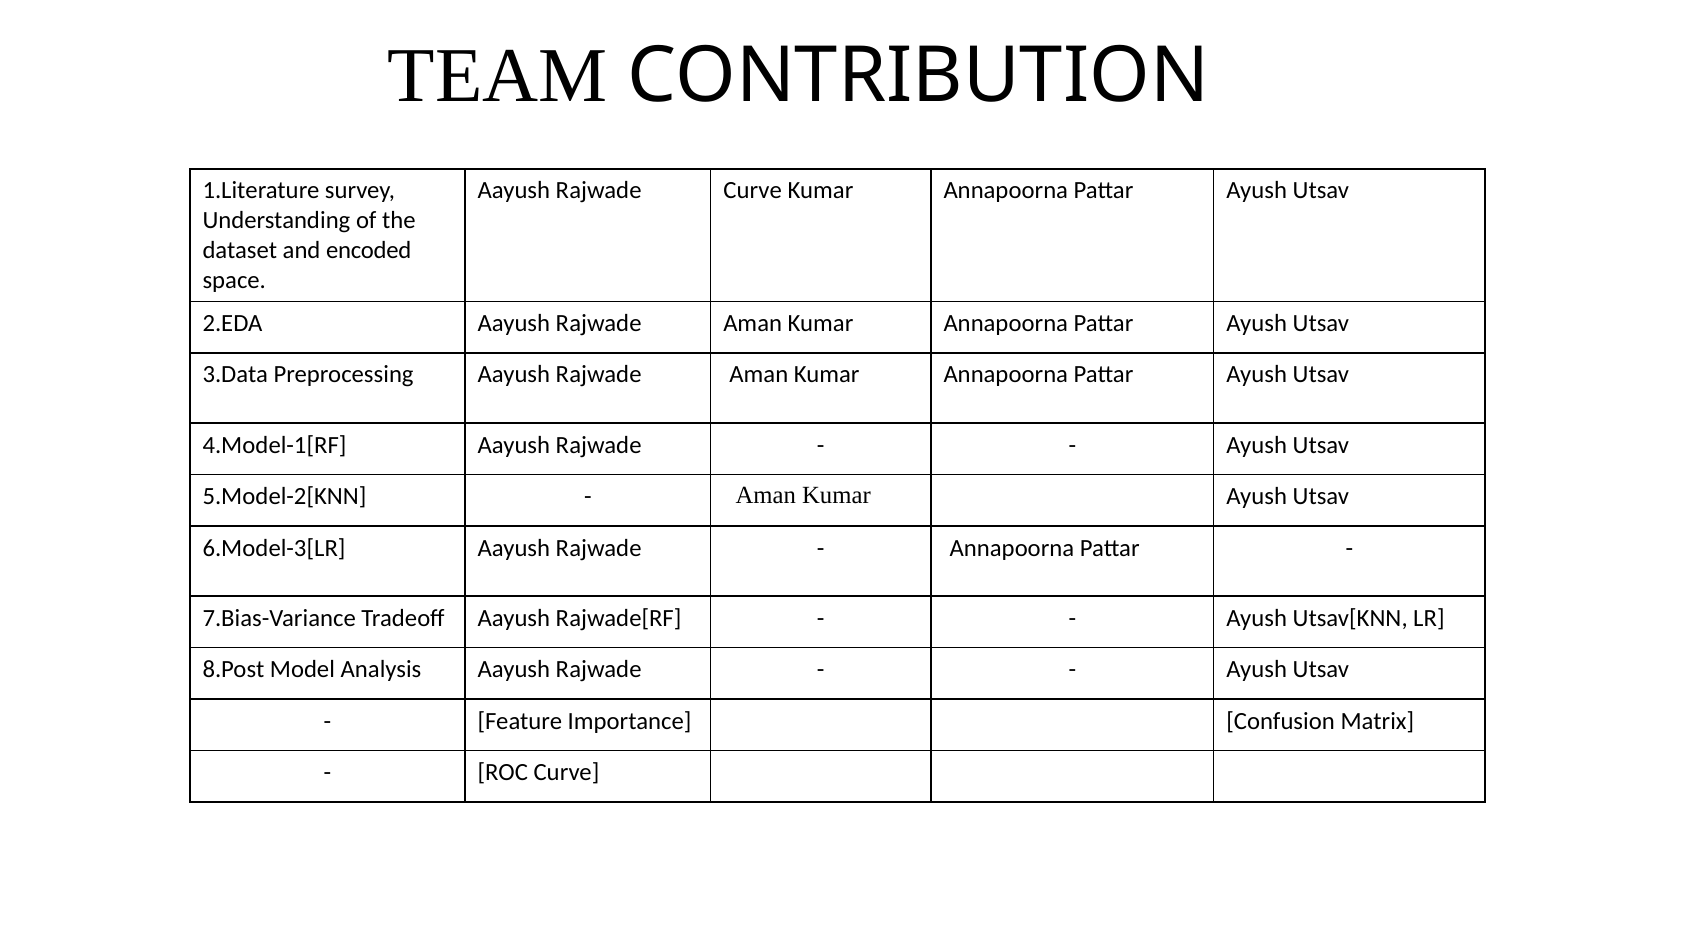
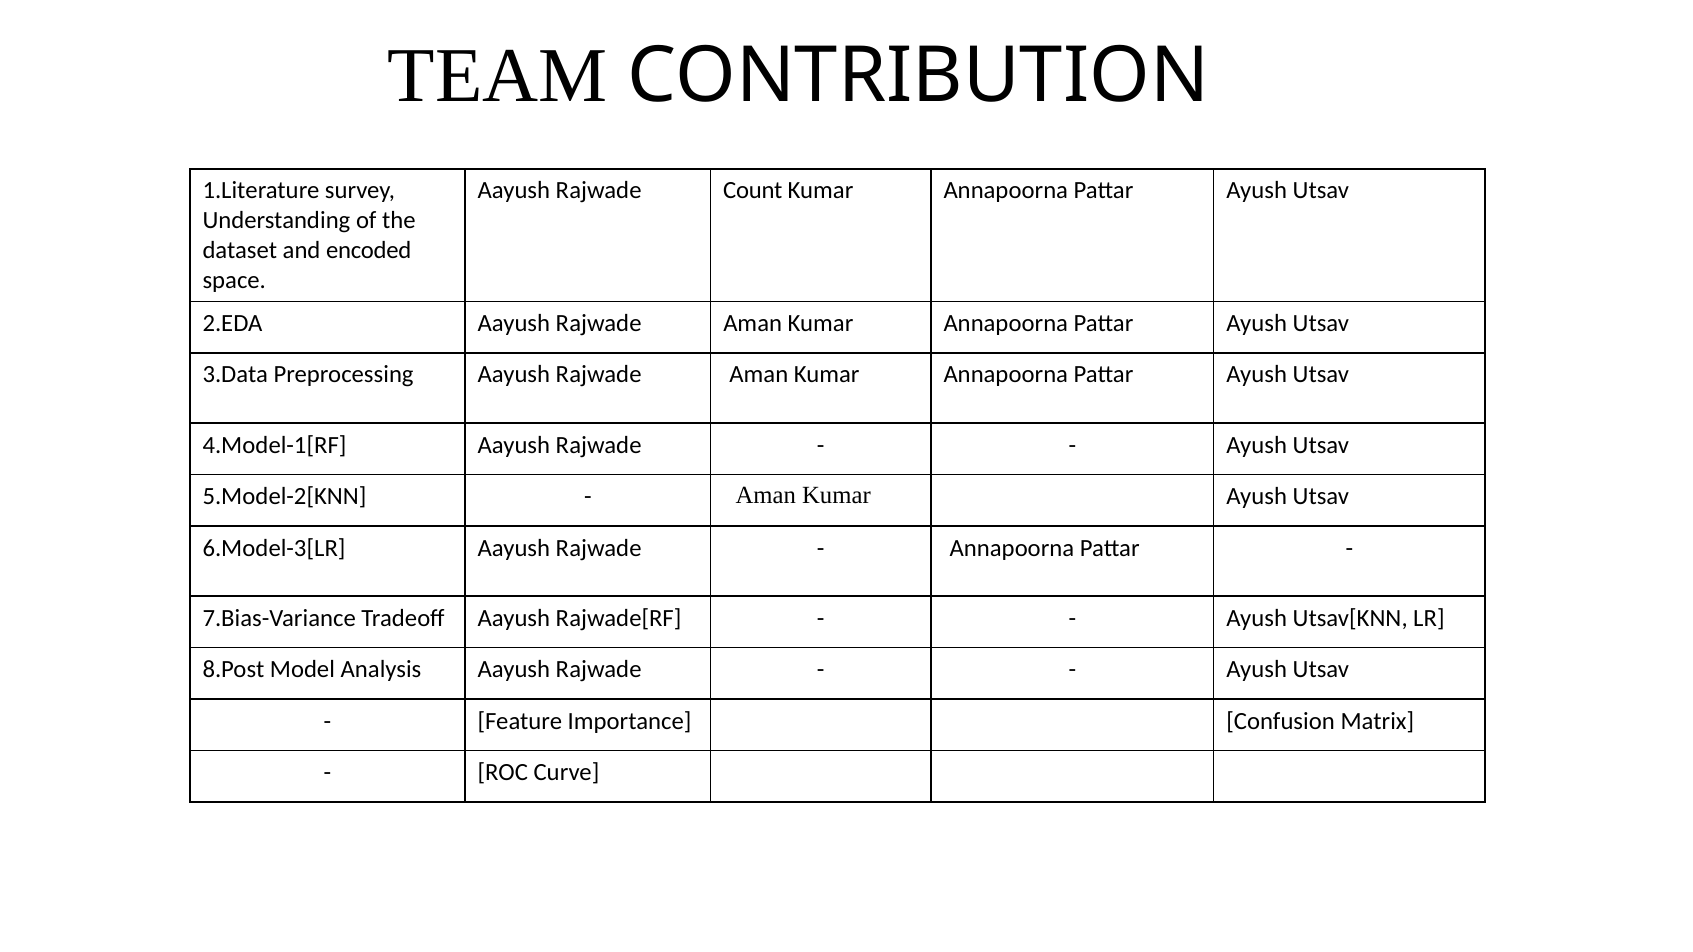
Rajwade Curve: Curve -> Count
